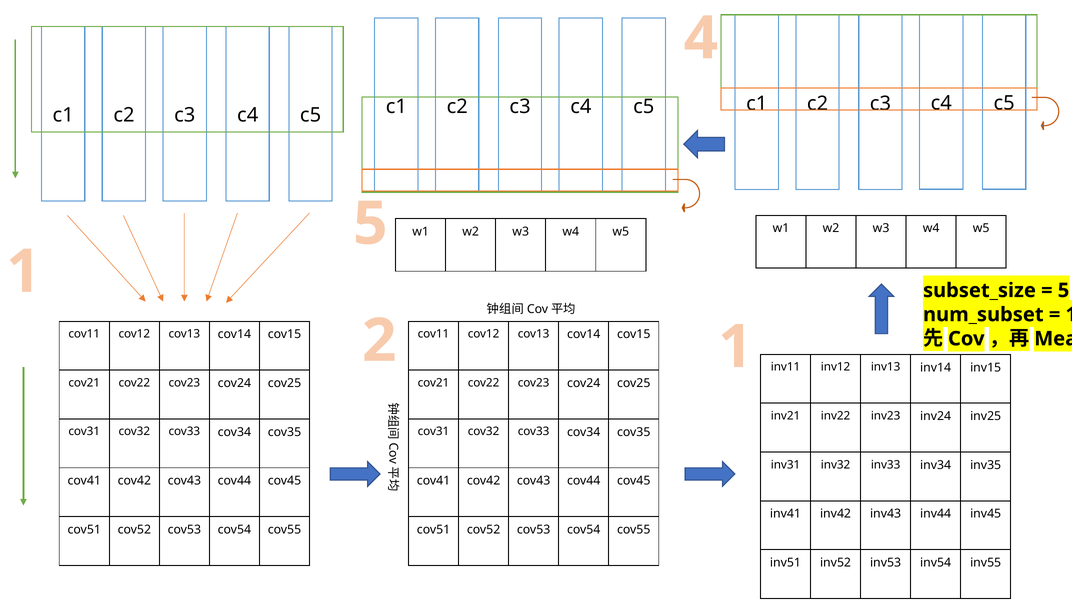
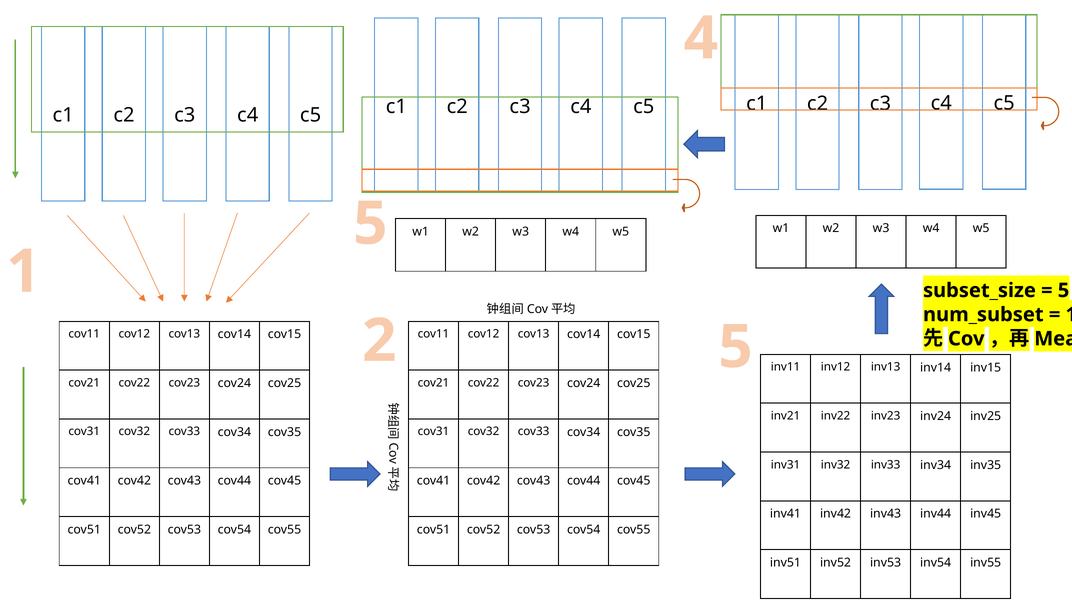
2 1: 1 -> 5
